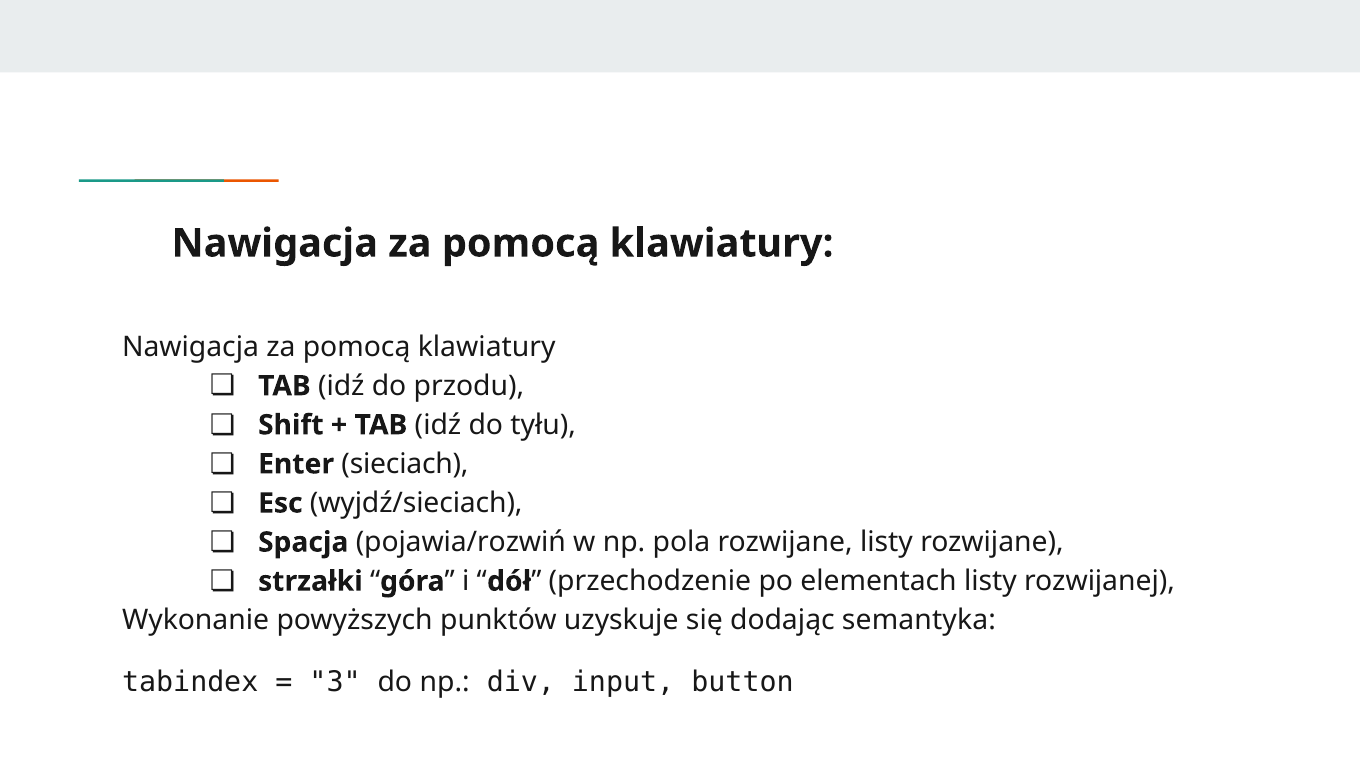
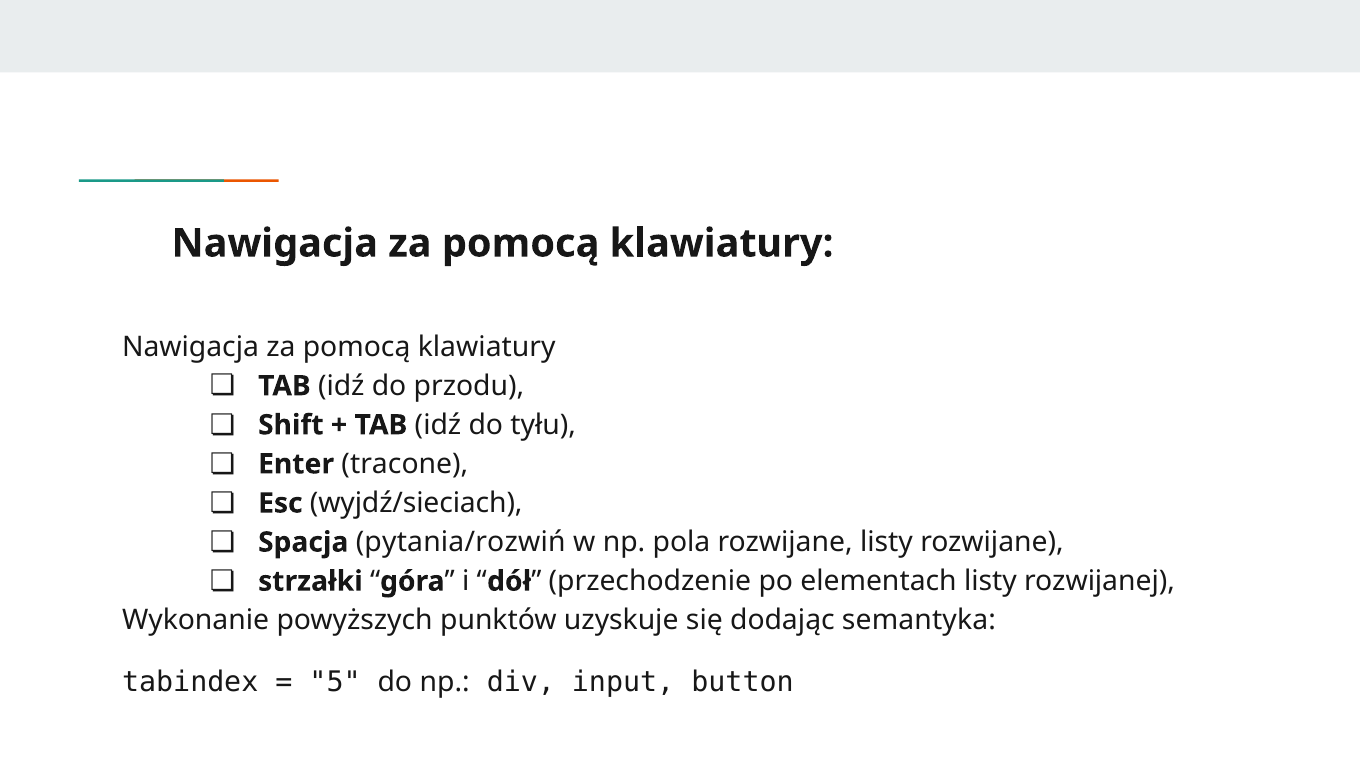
sieciach: sieciach -> tracone
pojawia/rozwiń: pojawia/rozwiń -> pytania/rozwiń
3: 3 -> 5
